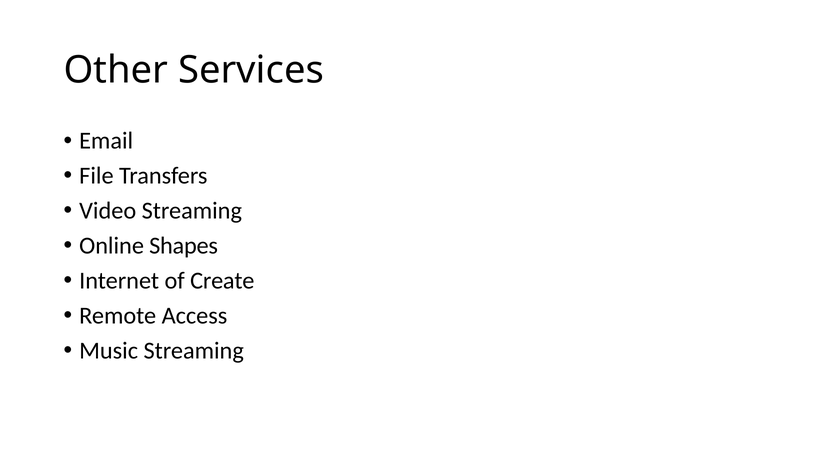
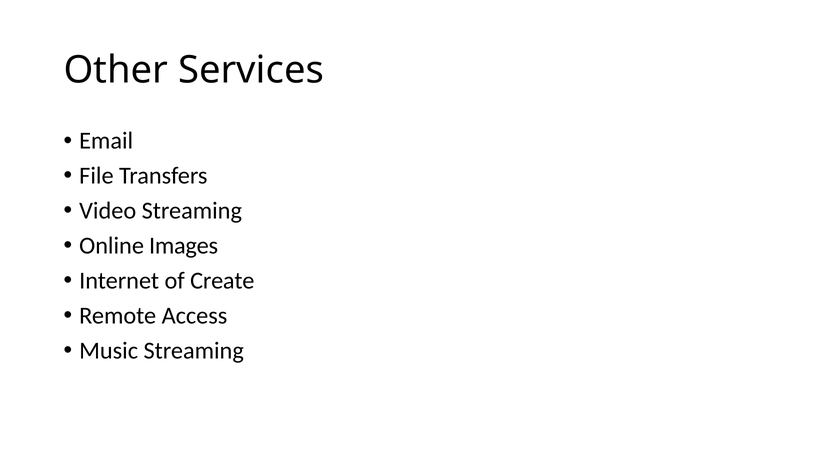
Shapes: Shapes -> Images
